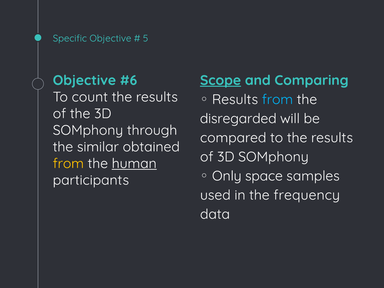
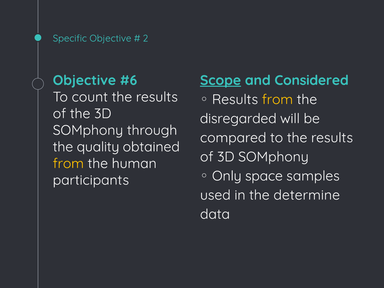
5: 5 -> 2
Comparing: Comparing -> Considered
from at (277, 99) colour: light blue -> yellow
similar: similar -> quality
human underline: present -> none
frequency: frequency -> determine
